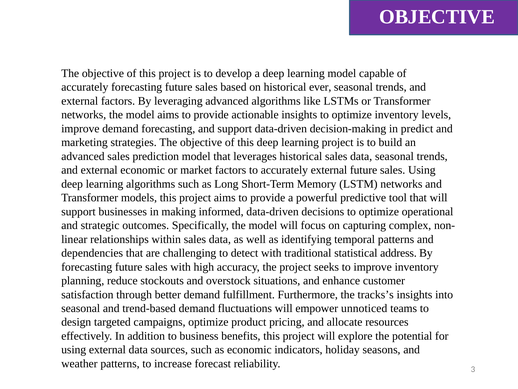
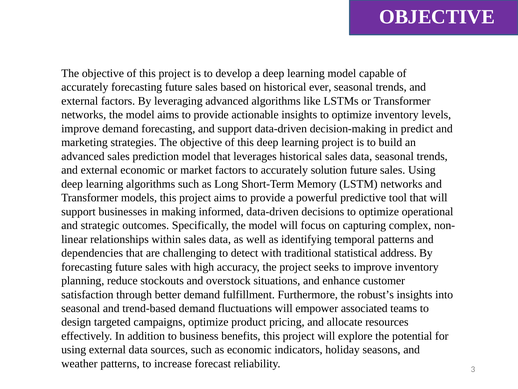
accurately external: external -> solution
tracks’s: tracks’s -> robust’s
unnoticed: unnoticed -> associated
